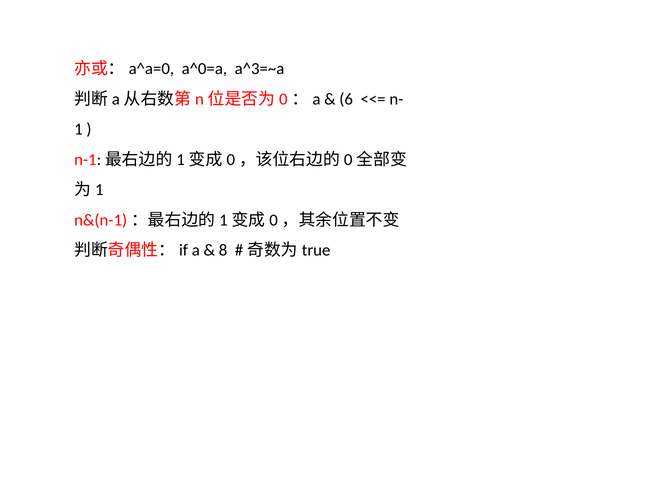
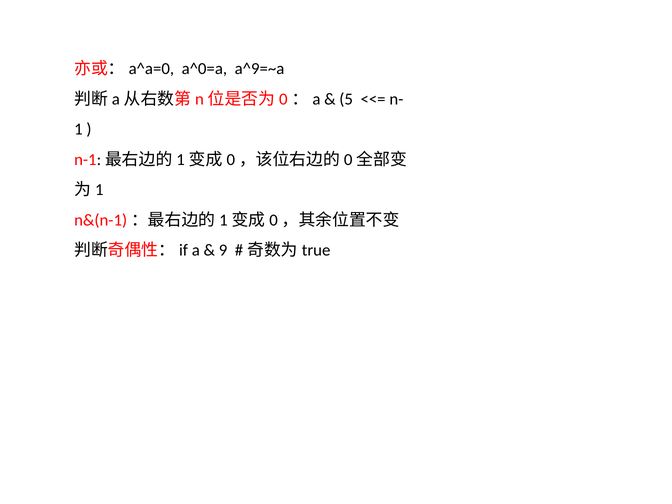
a^3=~a: a^3=~a -> a^9=~a
6: 6 -> 5
8: 8 -> 9
